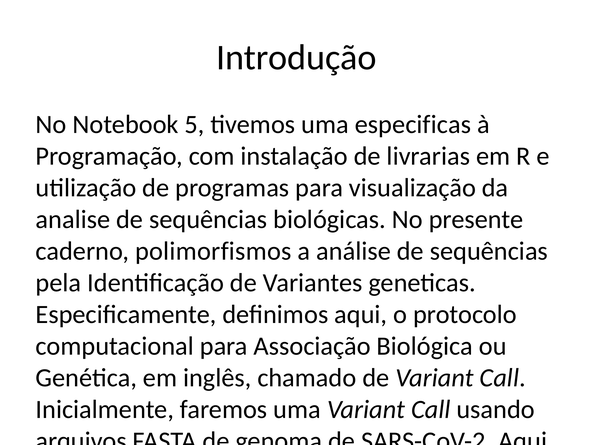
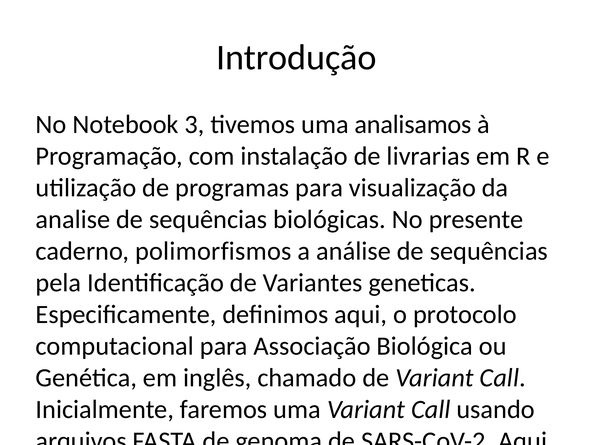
5: 5 -> 3
uma especificas: especificas -> analisamos
